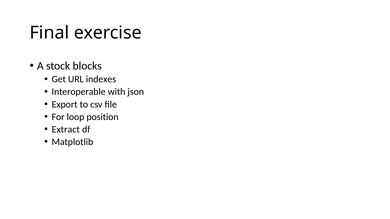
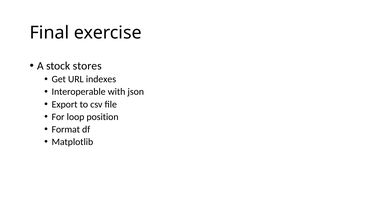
blocks: blocks -> stores
Extract: Extract -> Format
